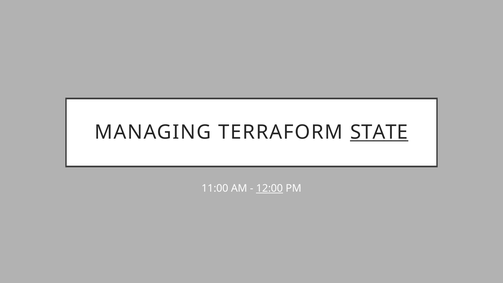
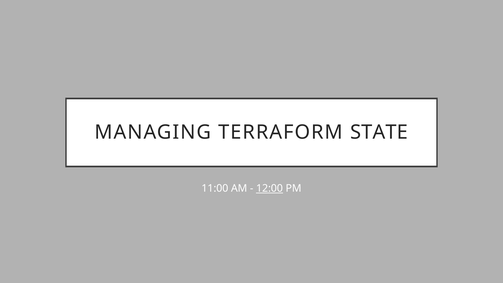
STATE underline: present -> none
